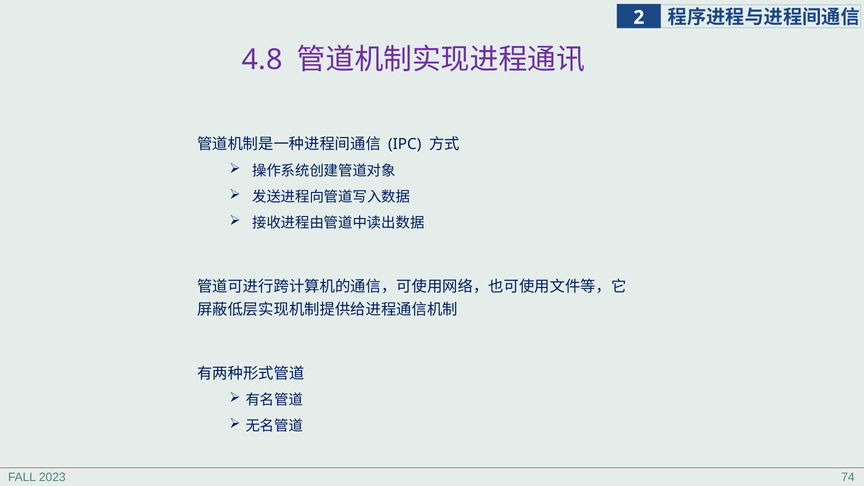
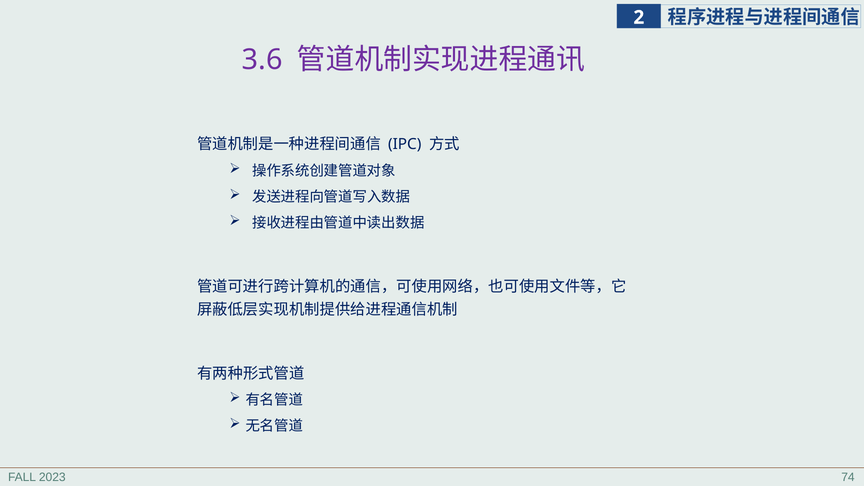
4.8: 4.8 -> 3.6
